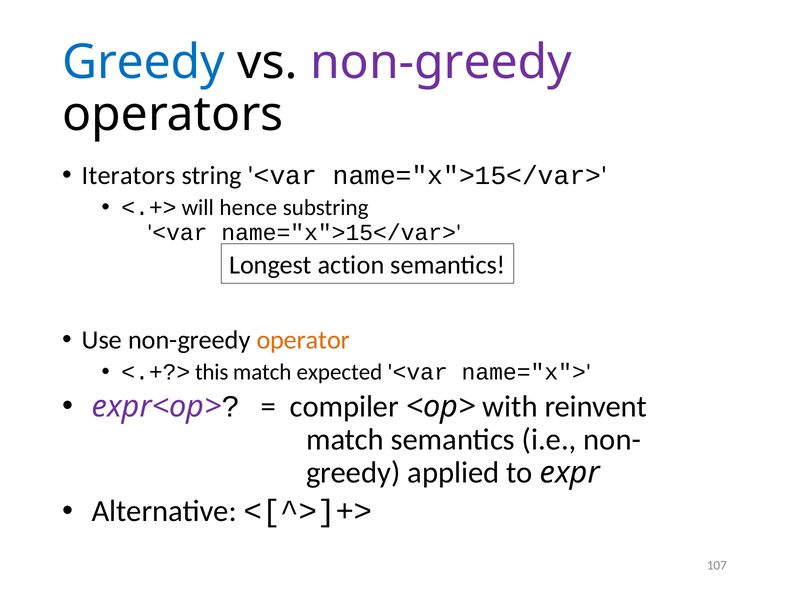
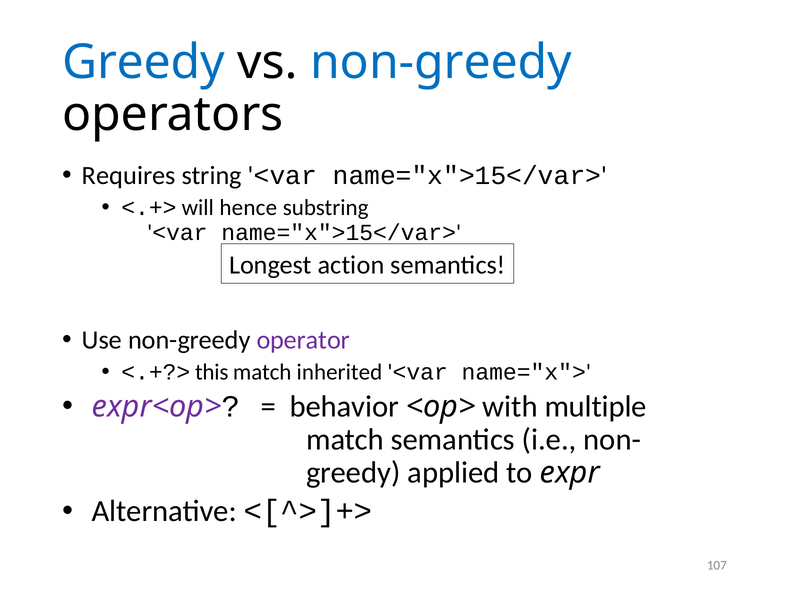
non-greedy at (441, 62) colour: purple -> blue
Iterators: Iterators -> Requires
operator colour: orange -> purple
expected: expected -> inherited
compiler: compiler -> behavior
reinvent: reinvent -> multiple
